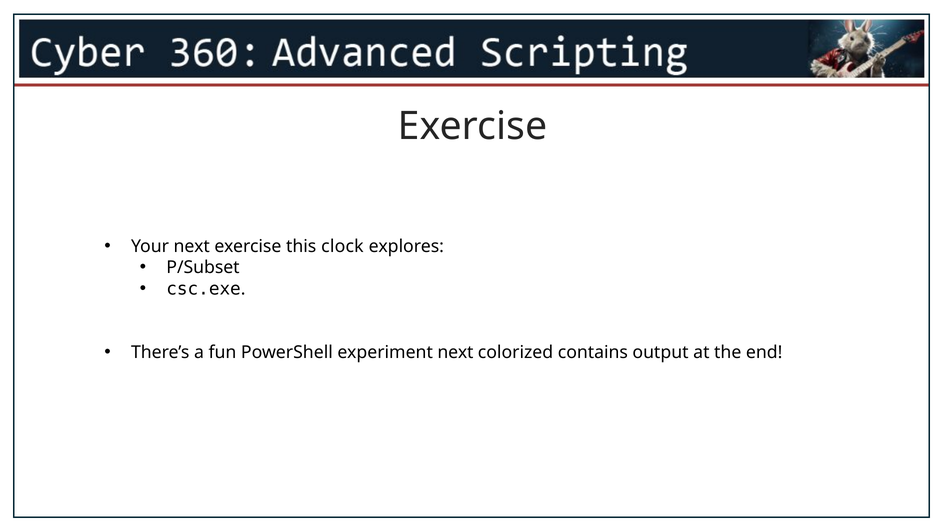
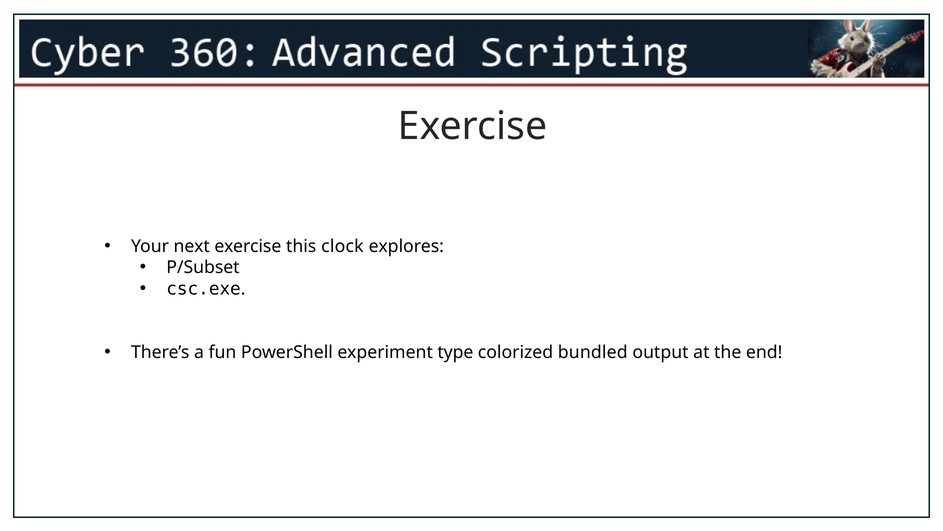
experiment next: next -> type
contains: contains -> bundled
